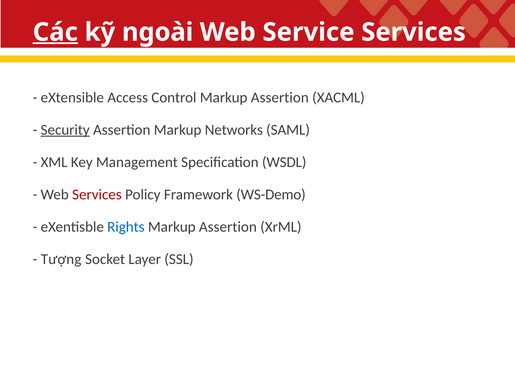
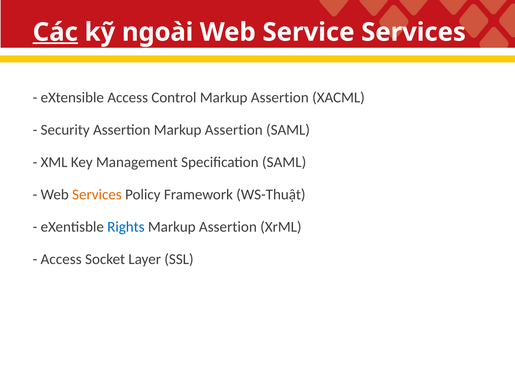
Security underline: present -> none
Assertion Markup Networks: Networks -> Assertion
Specification WSDL: WSDL -> SAML
Services at (97, 195) colour: red -> orange
WS-Demo: WS-Demo -> WS-Thuật
Tượng at (61, 259): Tượng -> Access
